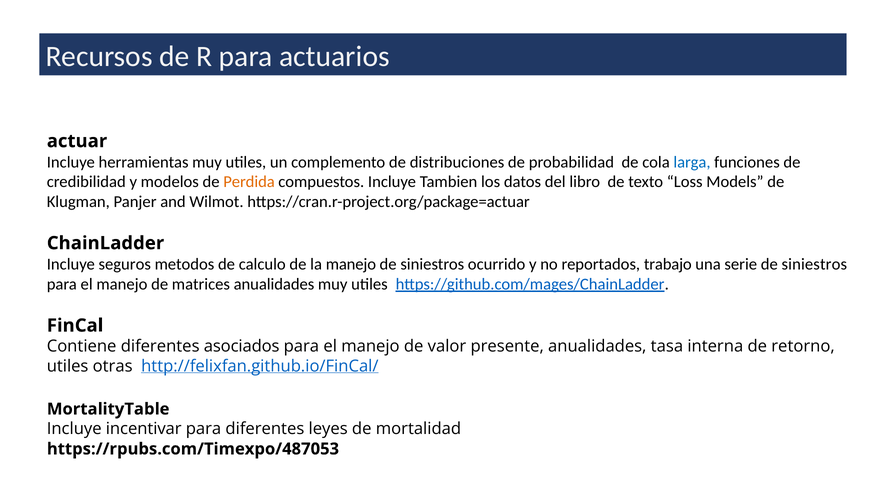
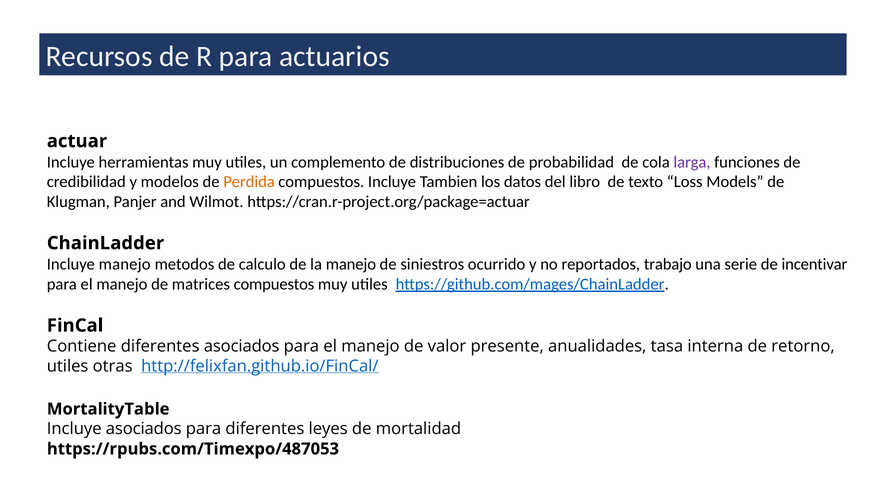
larga colour: blue -> purple
Incluye seguros: seguros -> manejo
serie de siniestros: siniestros -> incentivar
matrices anualidades: anualidades -> compuestos
Incluye incentivar: incentivar -> asociados
